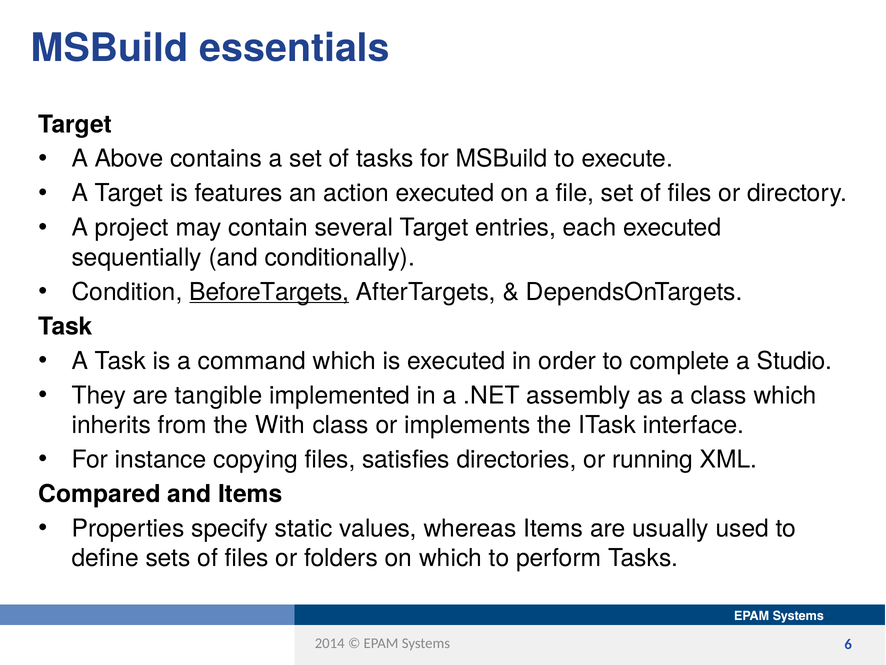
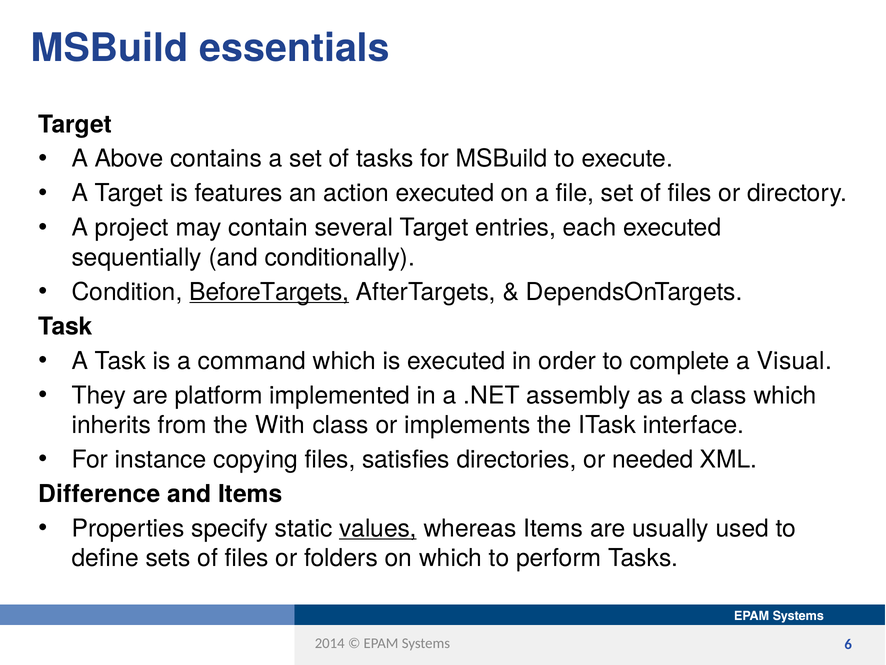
Studio: Studio -> Visual
tangible: tangible -> platform
running: running -> needed
Compared: Compared -> Difference
values underline: none -> present
